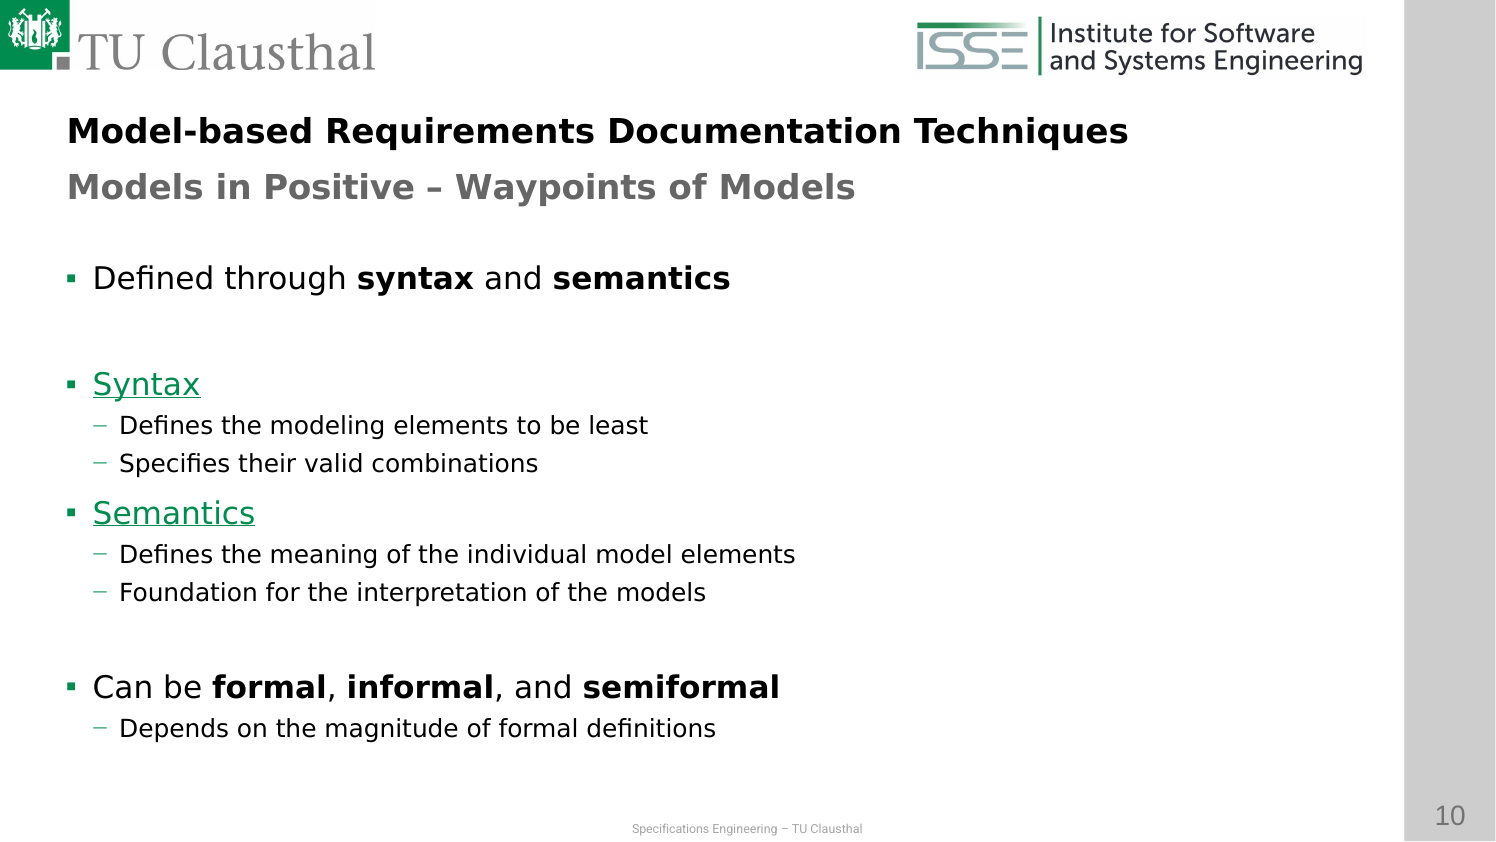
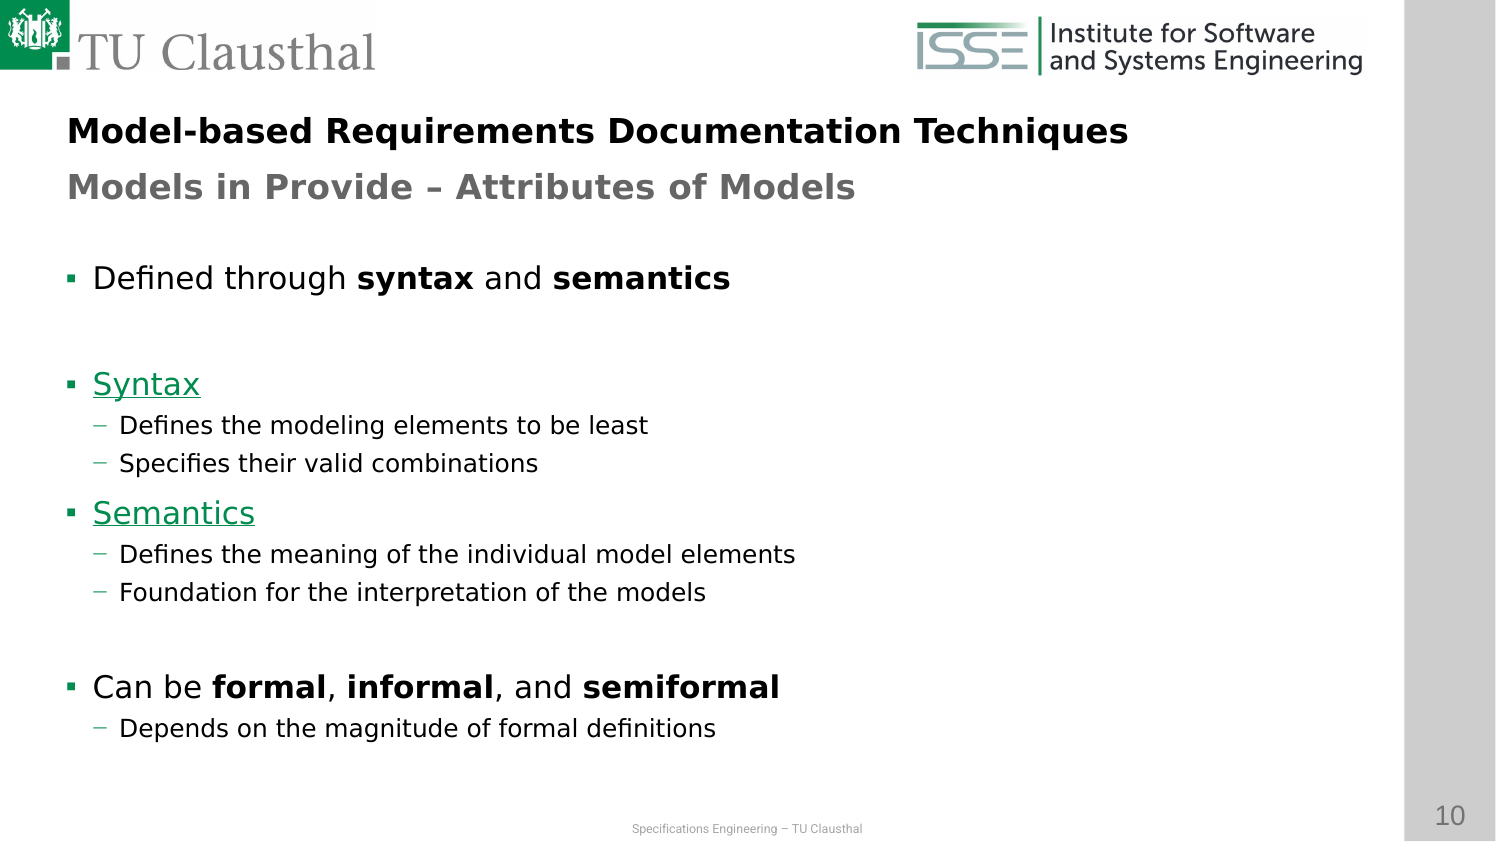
Positive: Positive -> Provide
Waypoints: Waypoints -> Attributes
